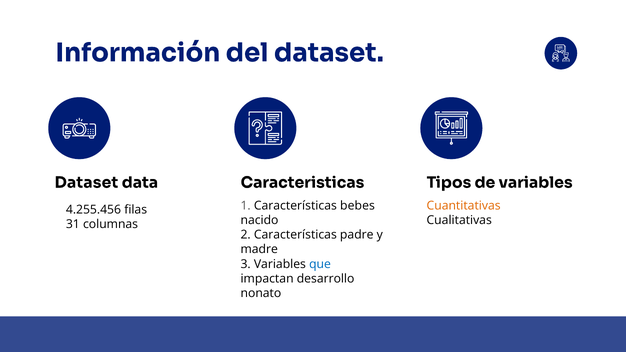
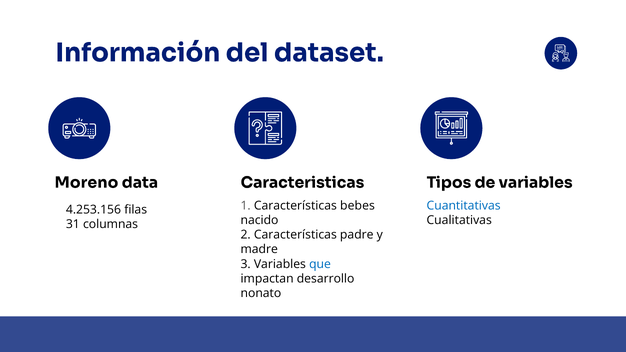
Dataset at (86, 183): Dataset -> Moreno
Cuantitativas colour: orange -> blue
4.255.456: 4.255.456 -> 4.253.156
